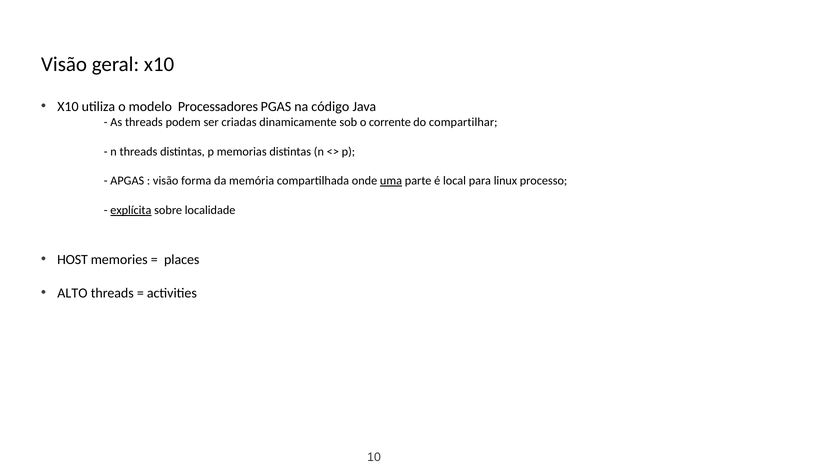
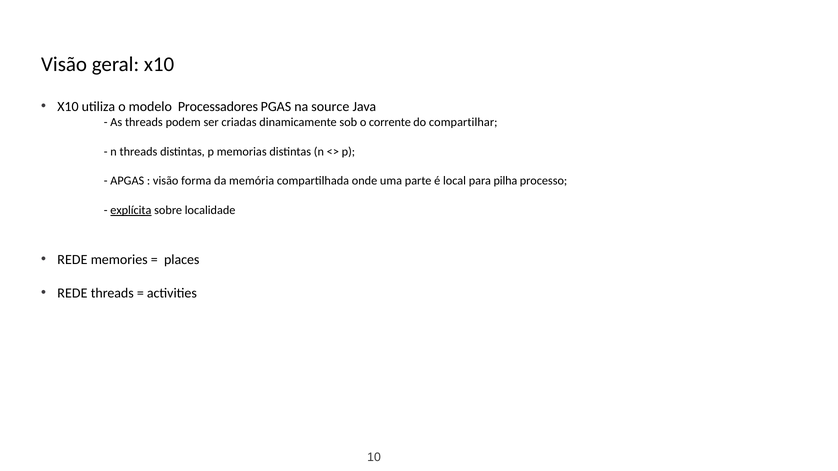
código: código -> source
uma underline: present -> none
linux: linux -> pilha
HOST at (73, 260): HOST -> REDE
ALTO at (72, 293): ALTO -> REDE
